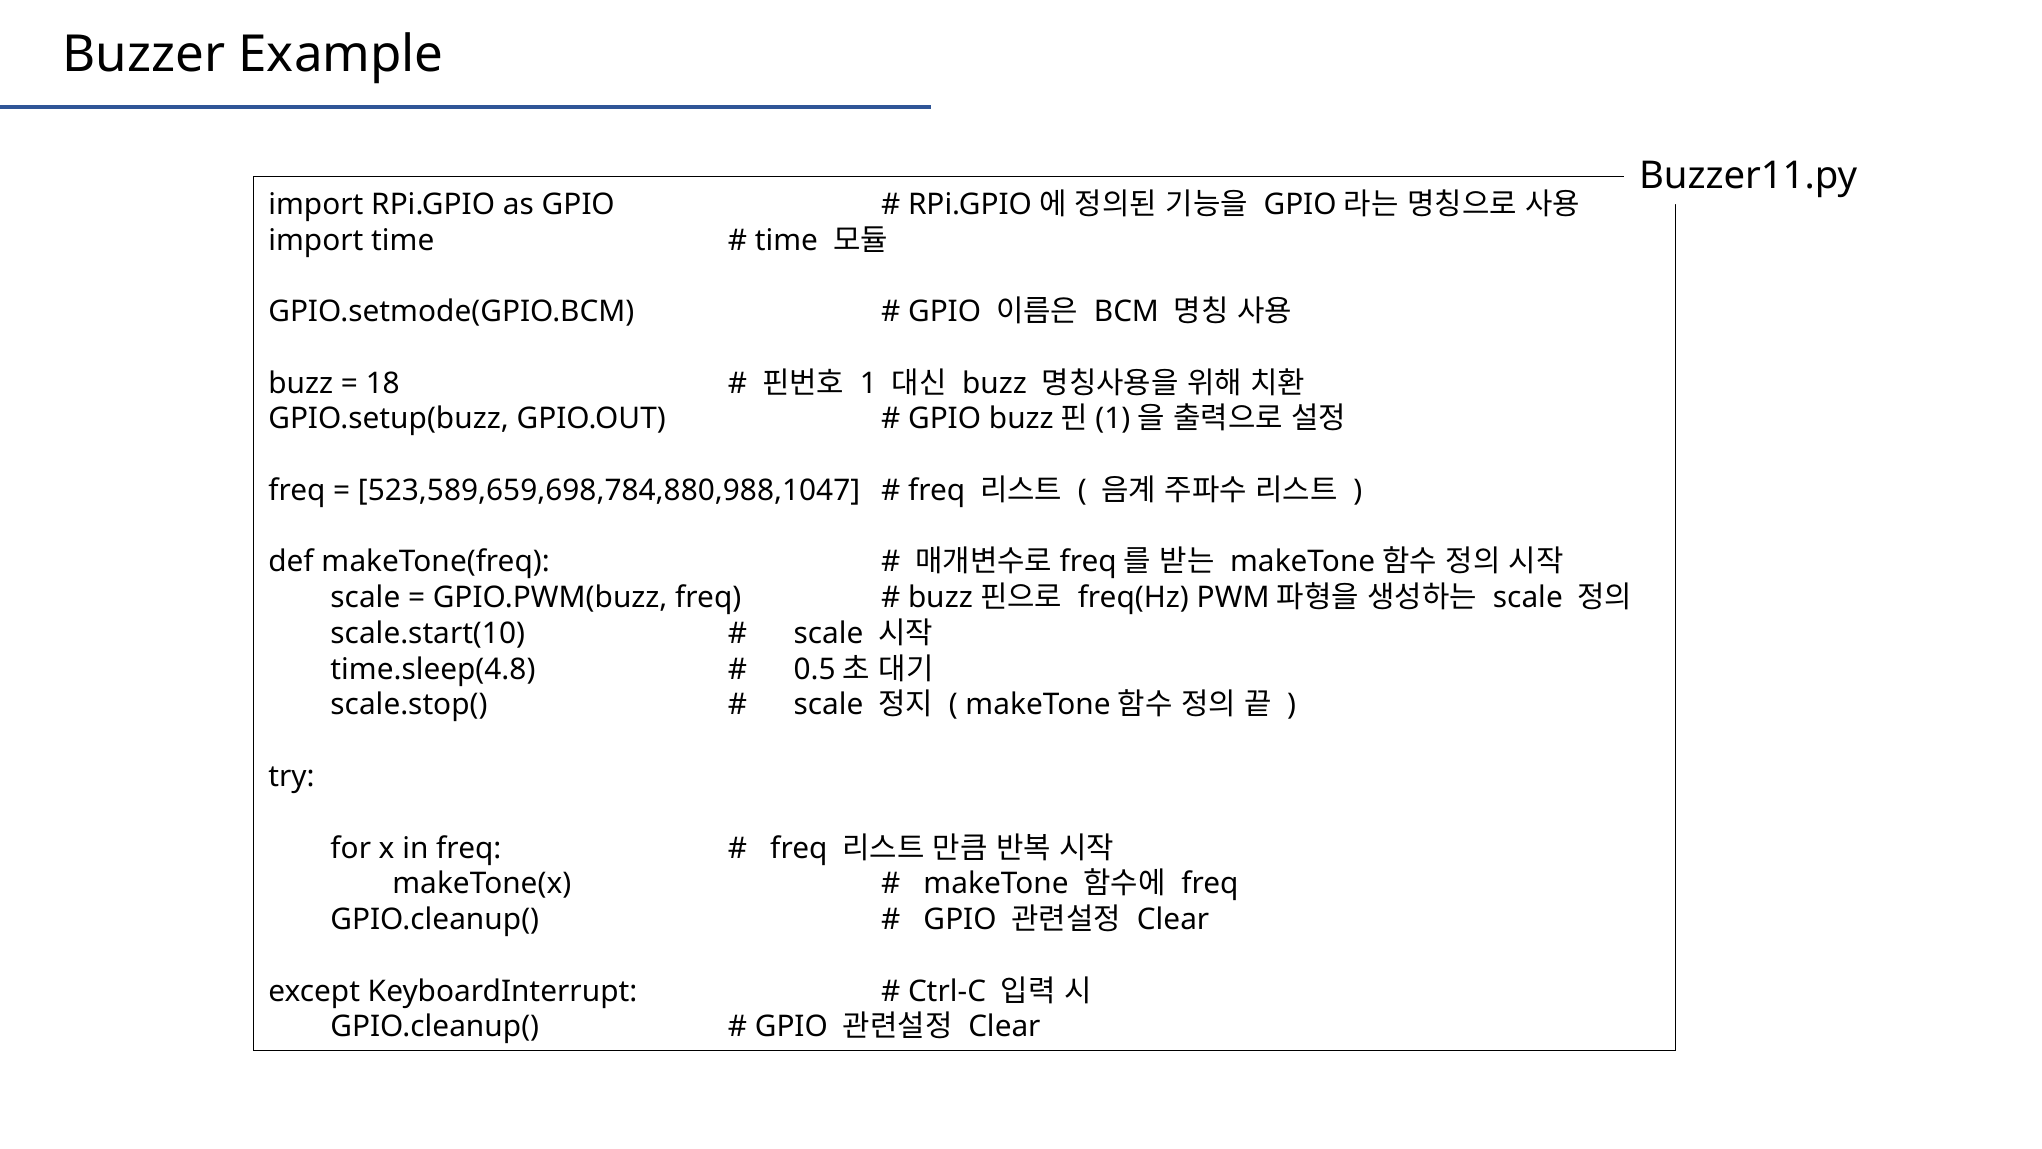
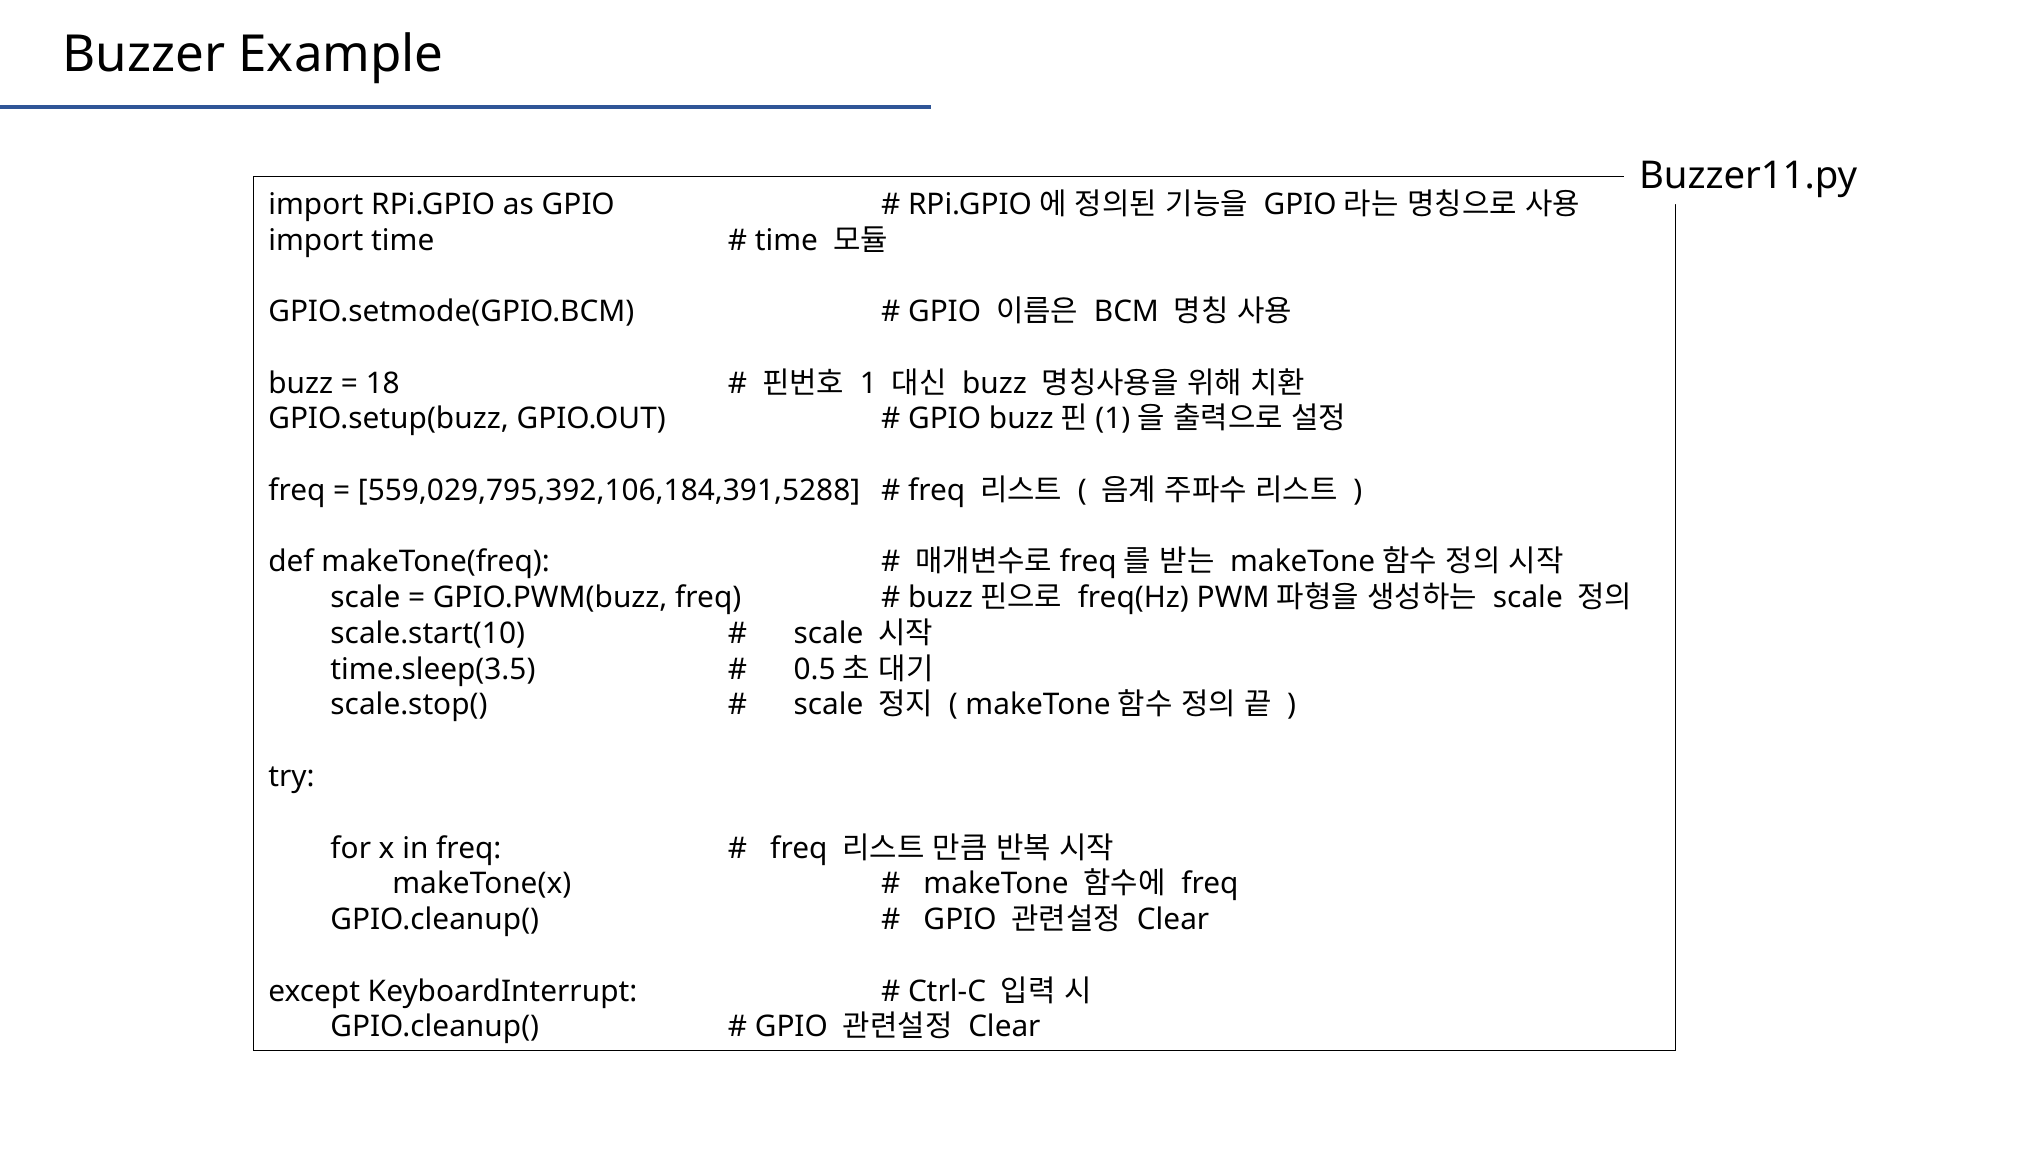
523,589,659,698,784,880,988,1047: 523,589,659,698,784,880,988,1047 -> 559,029,795,392,106,184,391,5288
time.sleep(4.8: time.sleep(4.8 -> time.sleep(3.5
